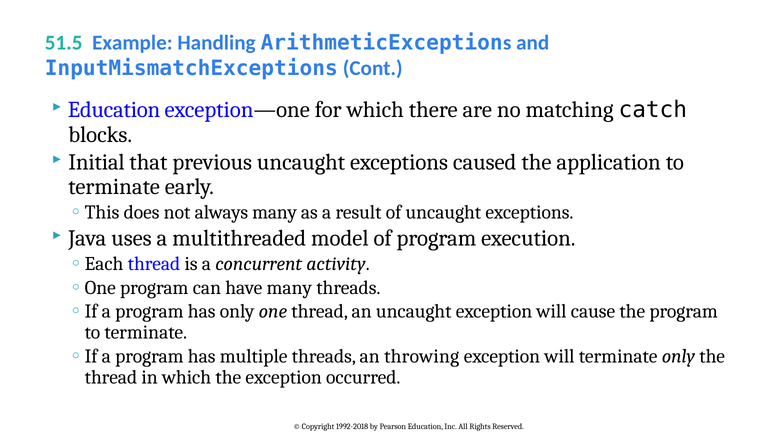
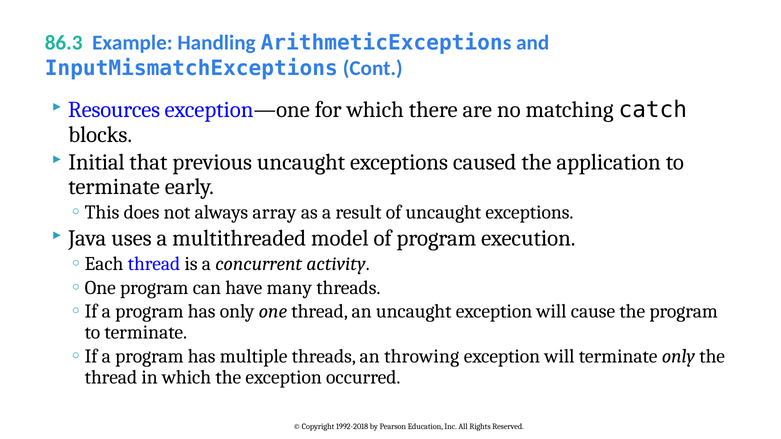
51.5: 51.5 -> 86.3
Education at (114, 110): Education -> Resources
always many: many -> array
